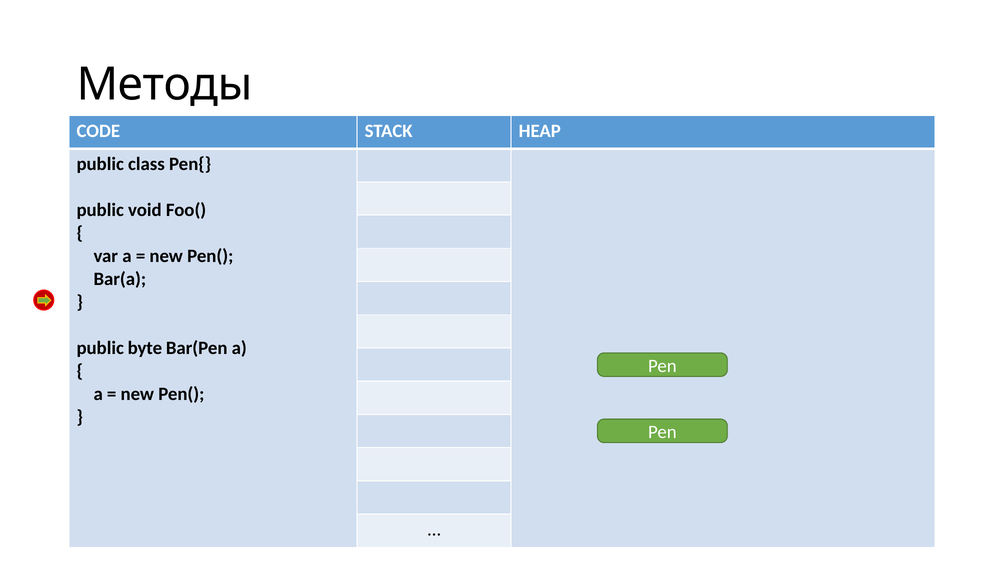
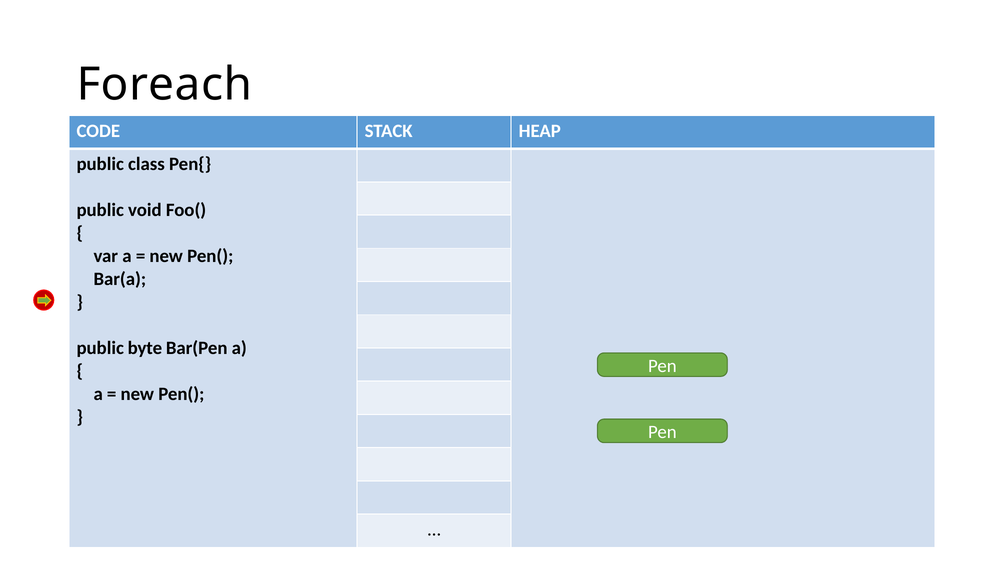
Методы: Методы -> Foreach
